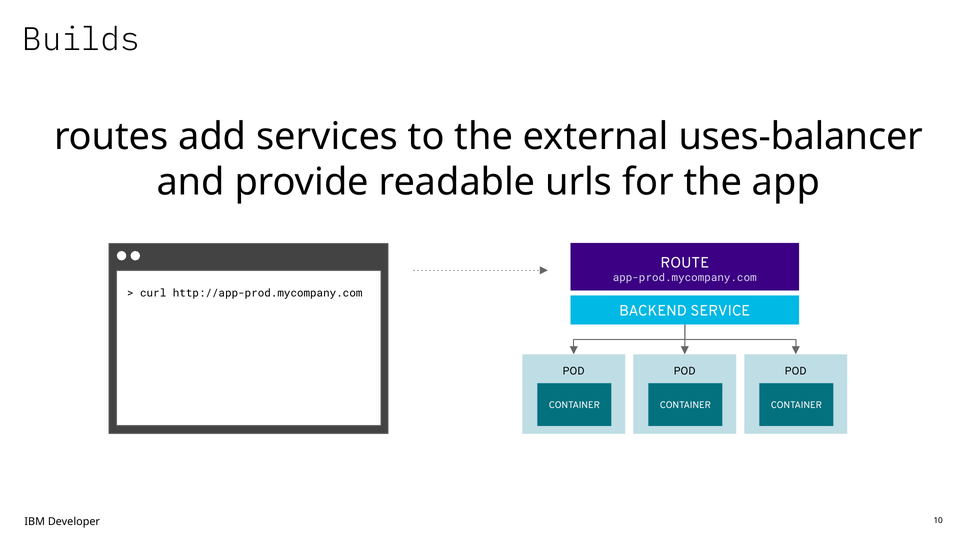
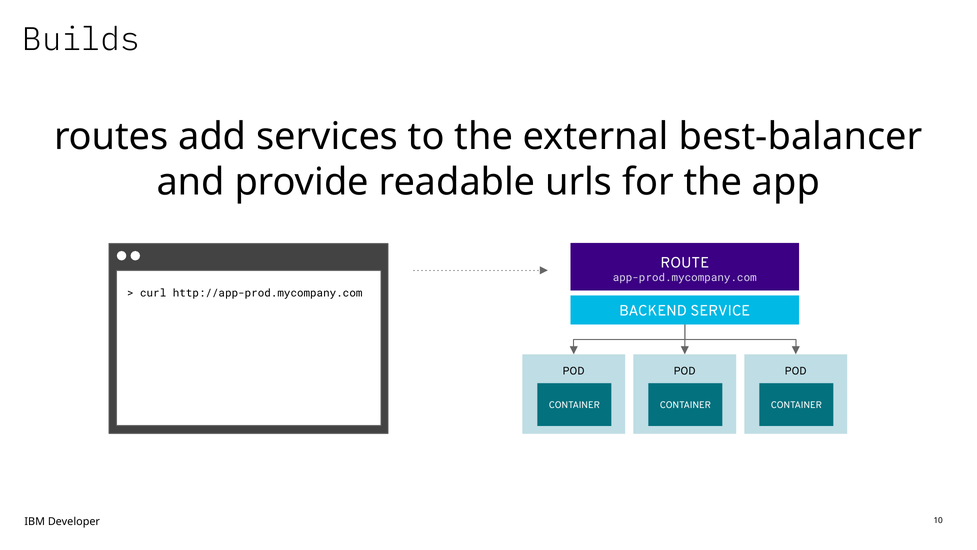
uses-balancer: uses-balancer -> best-balancer
